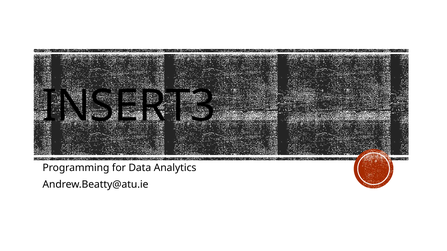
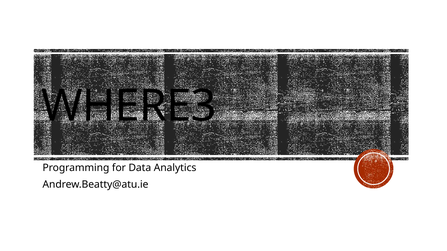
INSERT3: INSERT3 -> WHERE3
